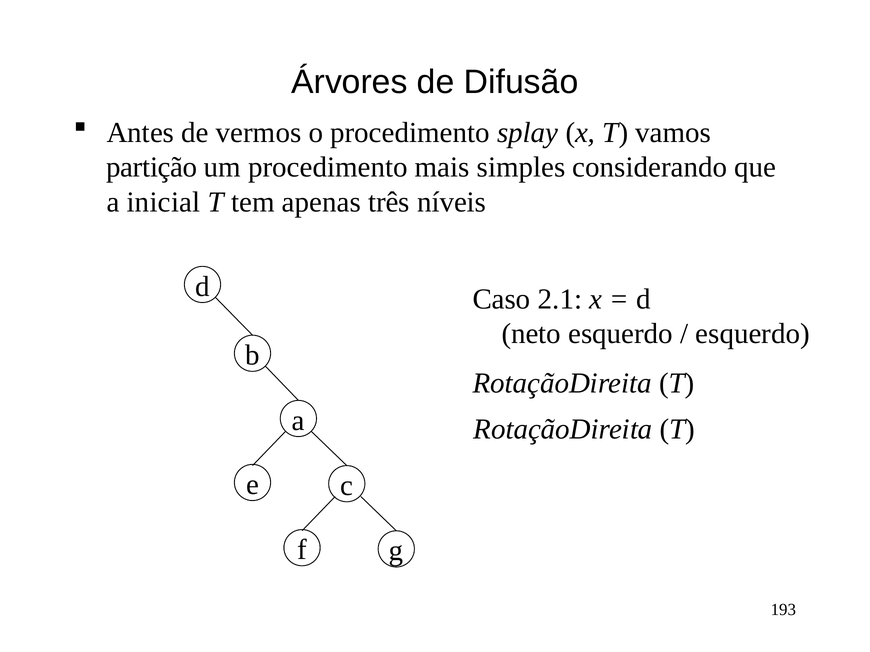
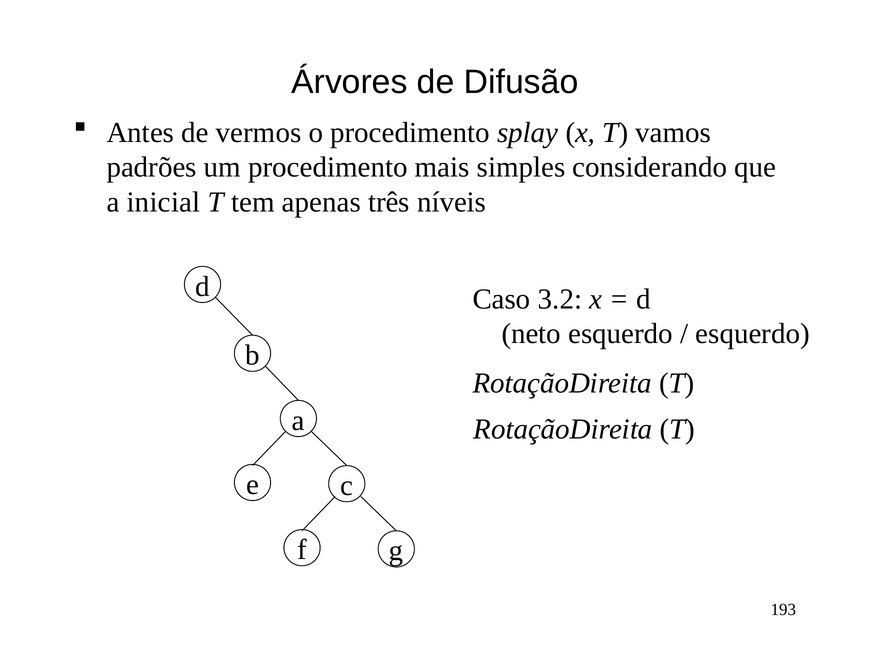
partição: partição -> padrões
2.1: 2.1 -> 3.2
